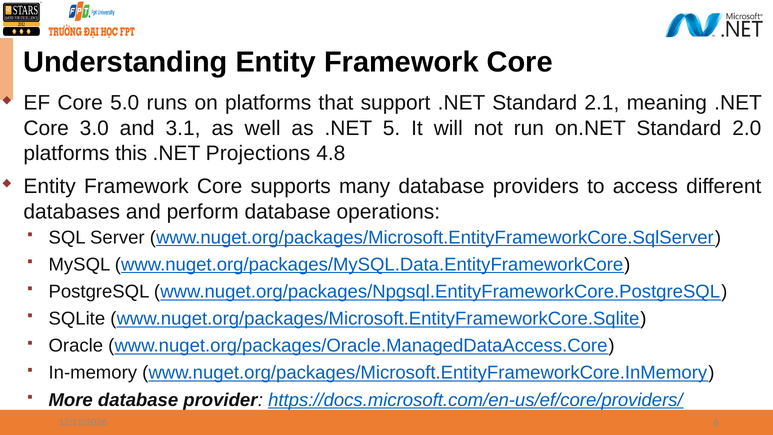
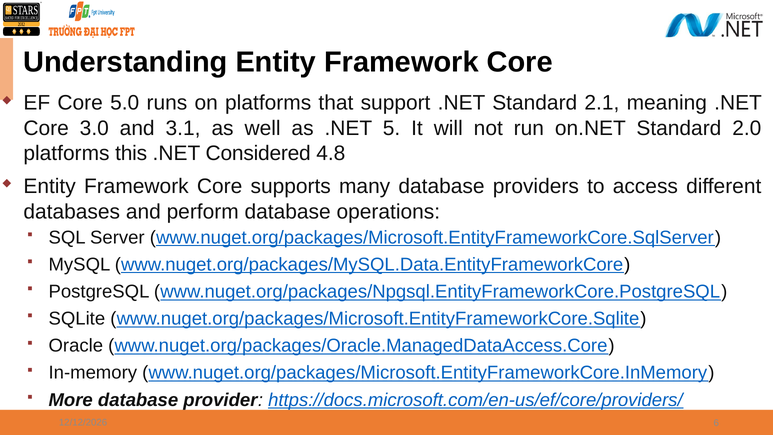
Projections: Projections -> Considered
